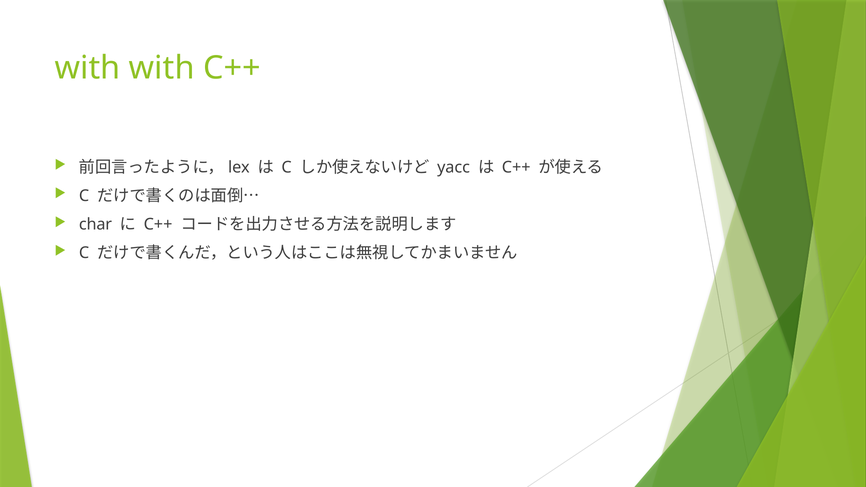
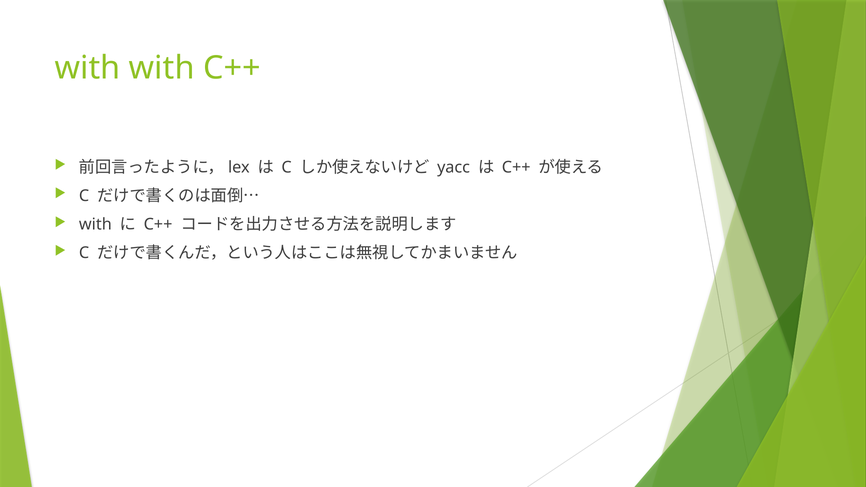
char at (95, 225): char -> with
